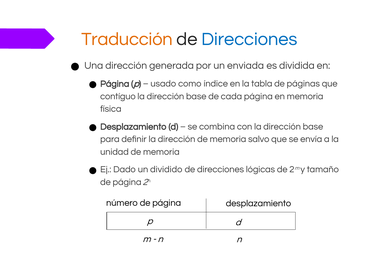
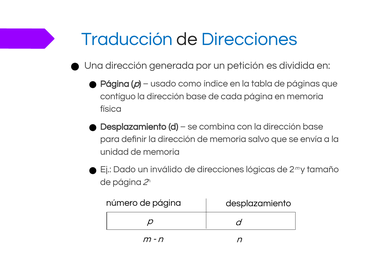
Traducción colour: orange -> blue
enviada: enviada -> petición
dividido: dividido -> inválido
